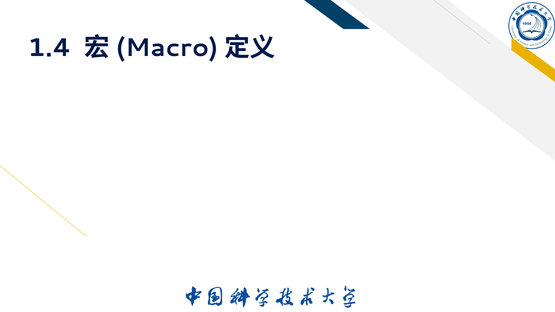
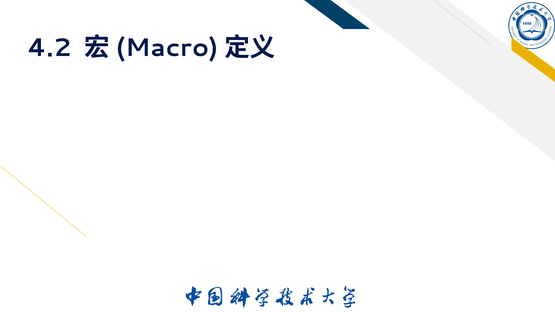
1.4: 1.4 -> 4.2
